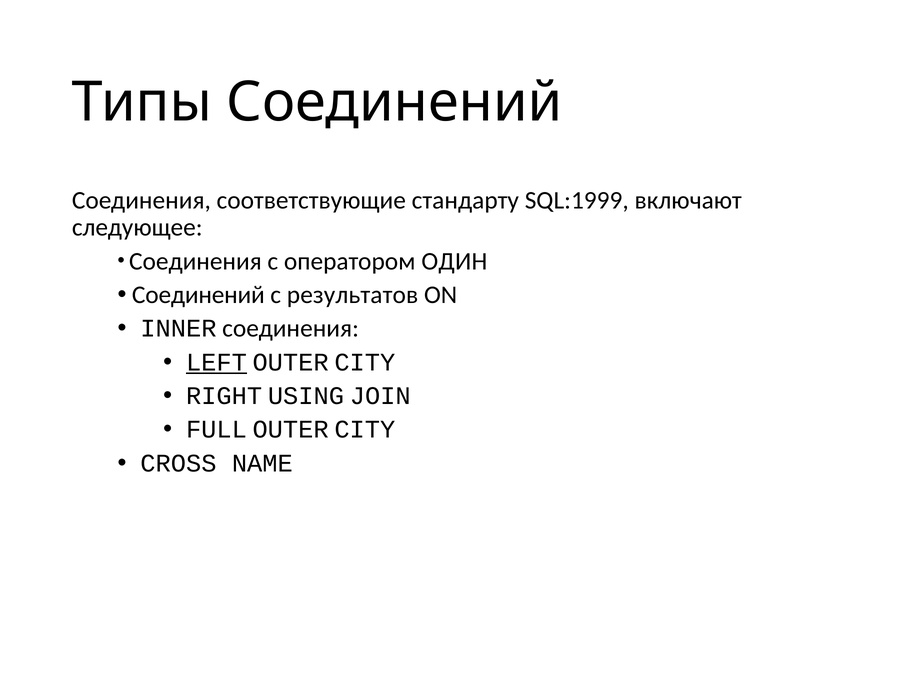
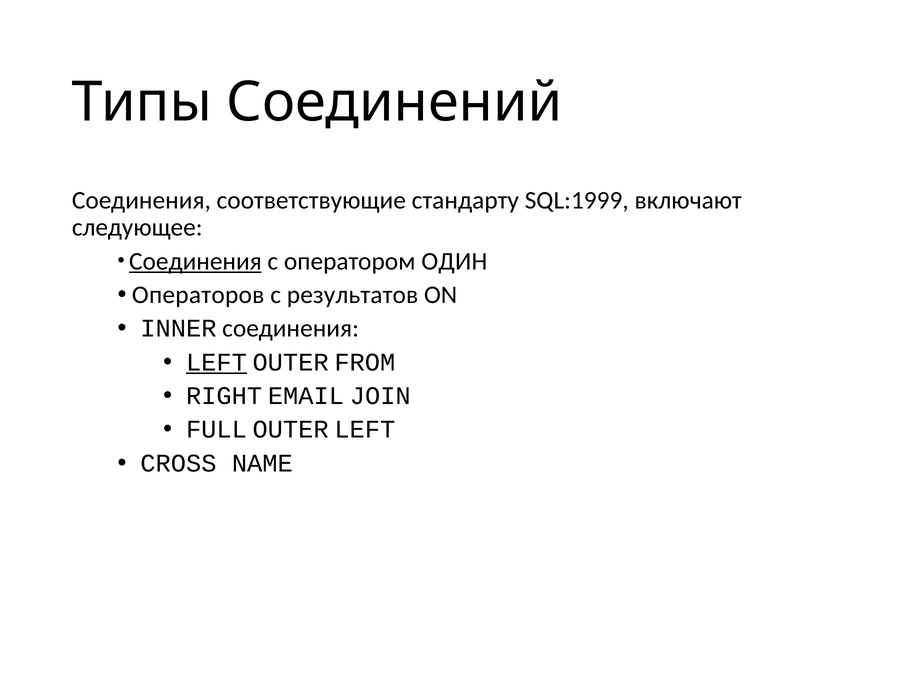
Соединения at (195, 261) underline: none -> present
Соединений at (198, 295): Соединений -> Операторов
CITY at (365, 363): CITY -> FROM
USING: USING -> EMAIL
FULL OUTER CITY: CITY -> LEFT
